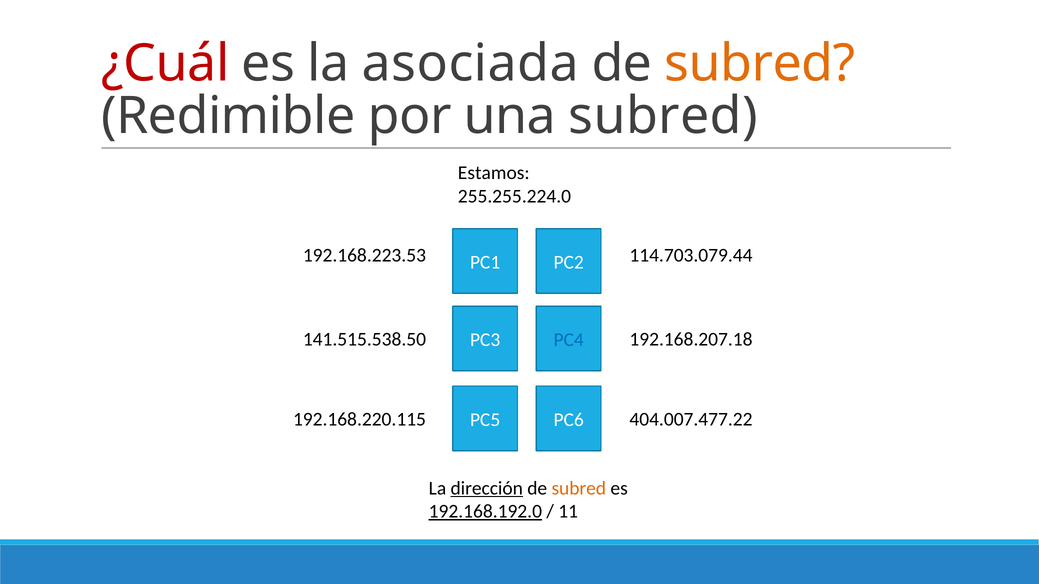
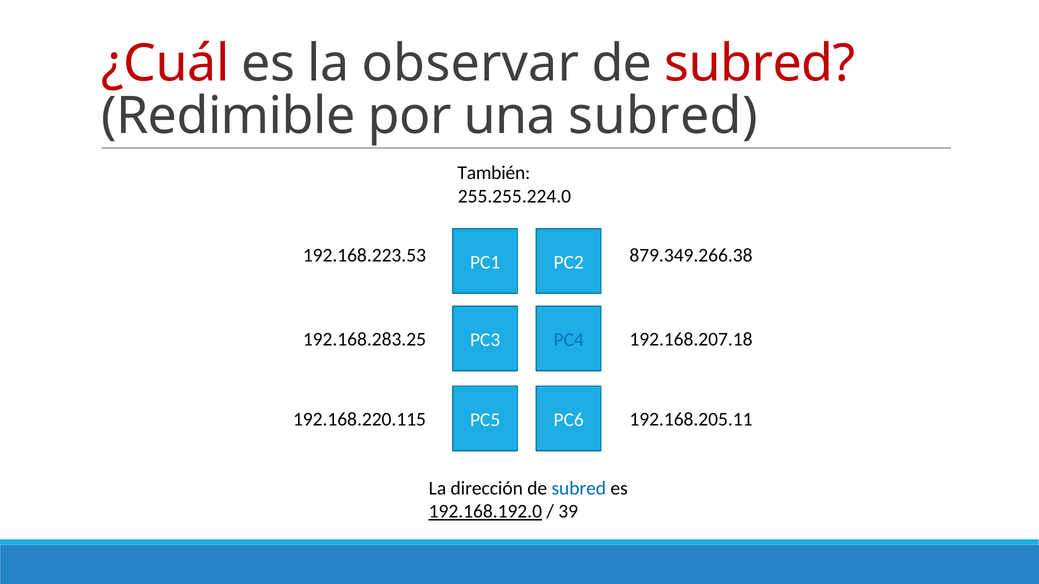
asociada: asociada -> observar
subred at (760, 63) colour: orange -> red
Estamos: Estamos -> También
114.703.079.44: 114.703.079.44 -> 879.349.266.38
141.515.538.50: 141.515.538.50 -> 192.168.283.25
404.007.477.22: 404.007.477.22 -> 192.168.205.11
dirección underline: present -> none
subred at (579, 488) colour: orange -> blue
11: 11 -> 39
